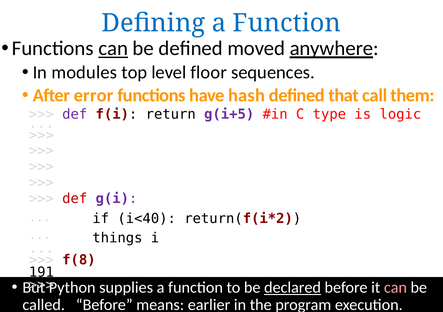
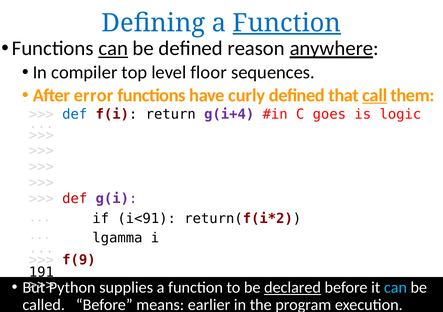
Function at (287, 23) underline: none -> present
moved: moved -> reason
modules: modules -> compiler
hash: hash -> curly
call underline: none -> present
def at (75, 114) colour: purple -> blue
g(i+5: g(i+5 -> g(i+4
type: type -> goes
i<40: i<40 -> i<91
things: things -> lgamma
f(8: f(8 -> f(9
can at (395, 288) colour: pink -> light blue
